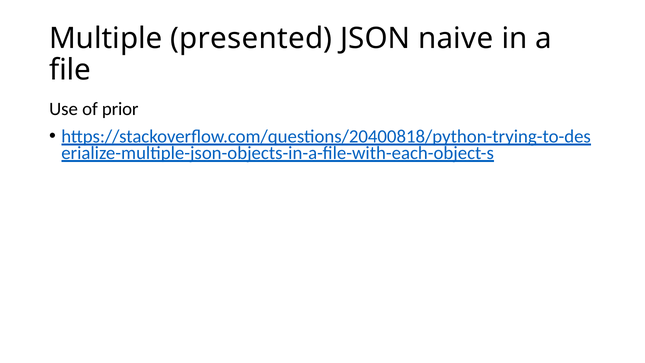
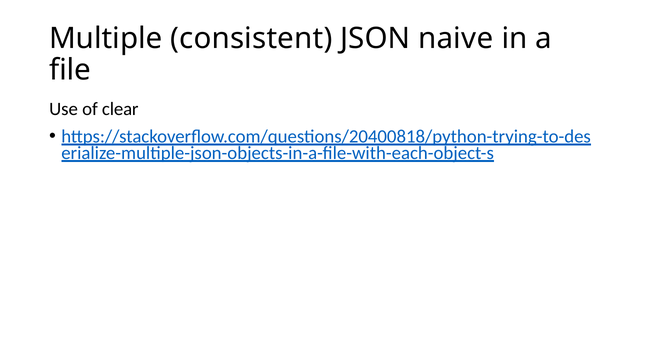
presented: presented -> consistent
prior: prior -> clear
